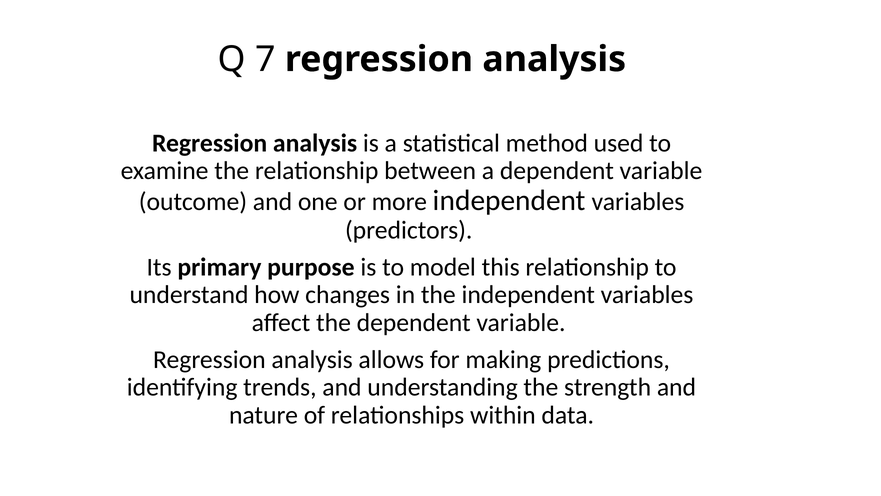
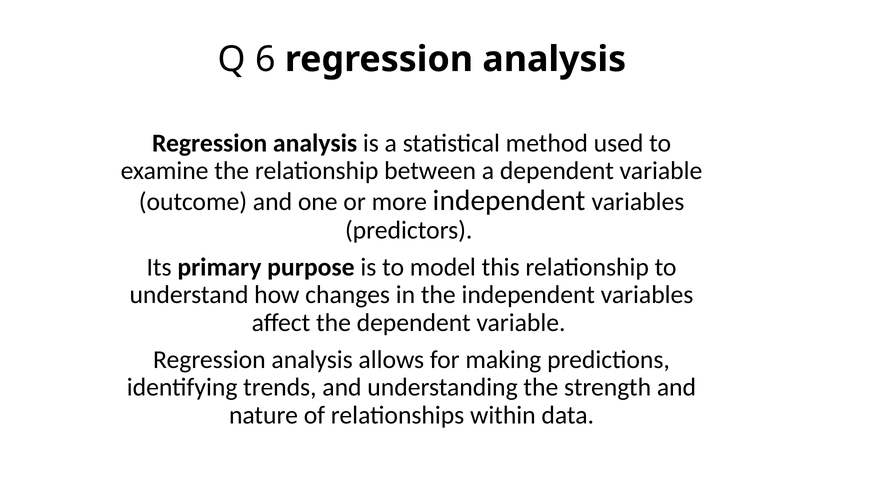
7: 7 -> 6
